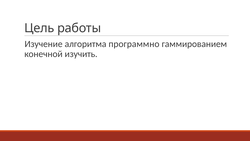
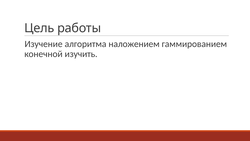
программно: программно -> наложением
